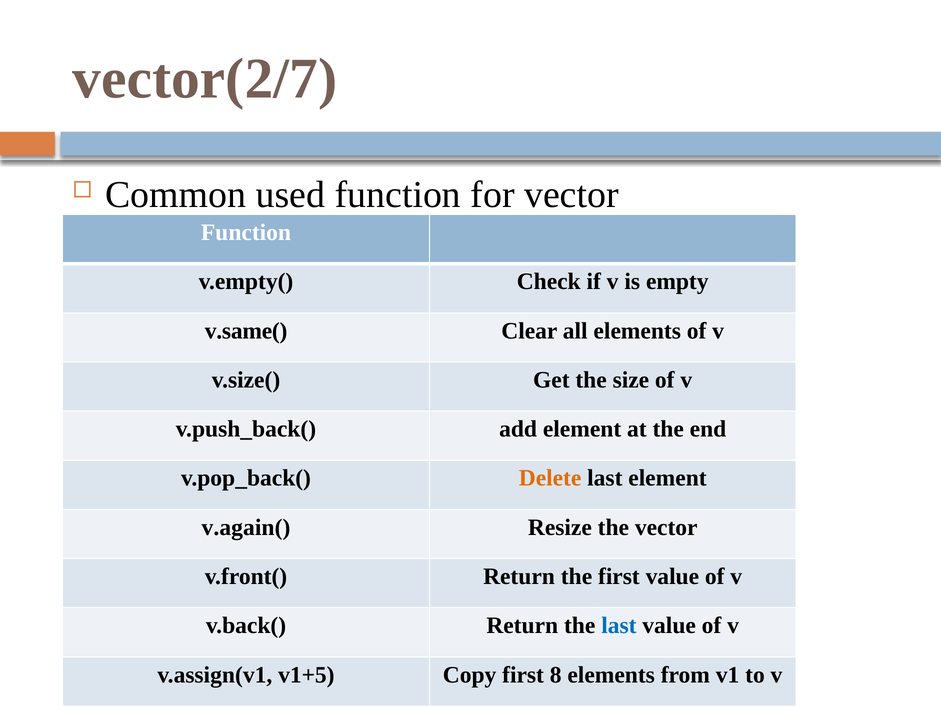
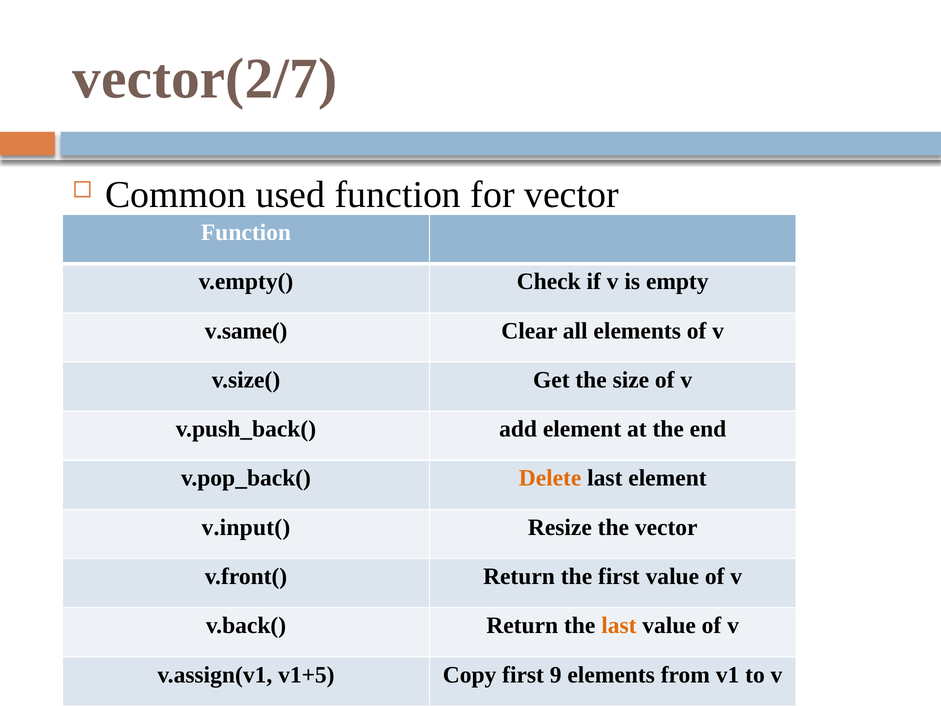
v.again(: v.again( -> v.input(
last at (619, 625) colour: blue -> orange
8: 8 -> 9
